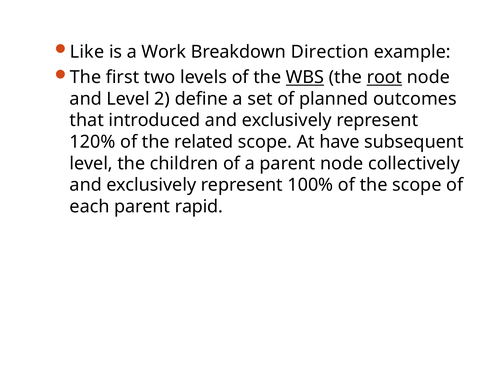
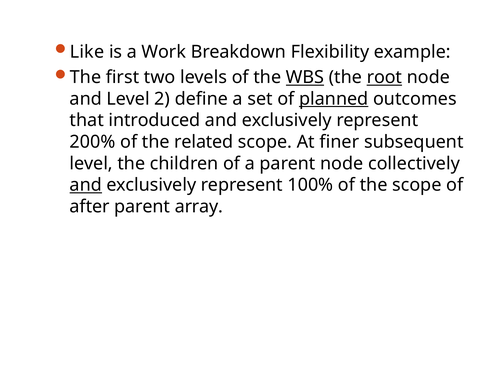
Direction: Direction -> Flexibility
planned underline: none -> present
120%: 120% -> 200%
have: have -> finer
and at (86, 185) underline: none -> present
each: each -> after
rapid: rapid -> array
